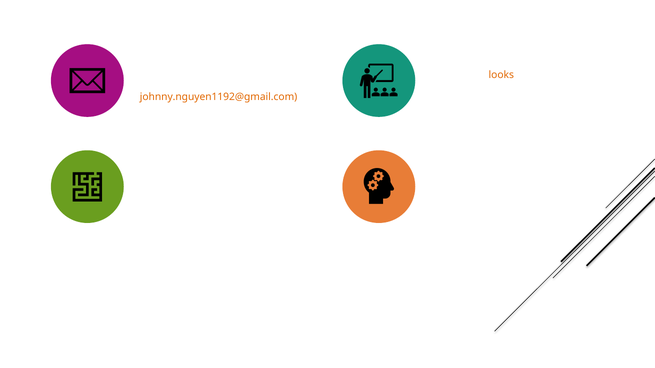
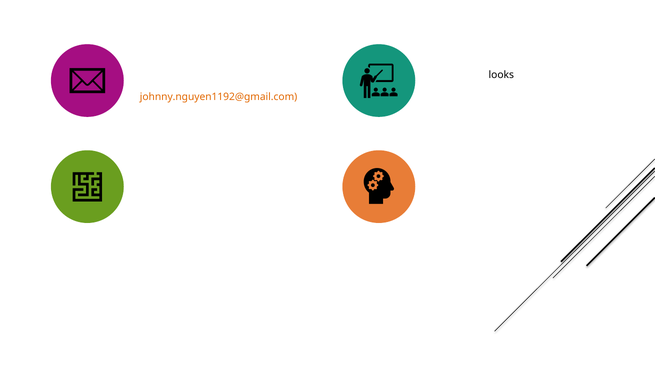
looks colour: orange -> black
